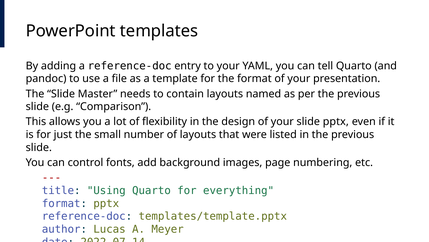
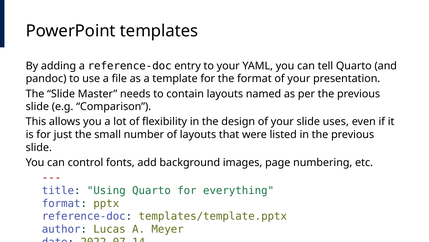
slide pptx: pptx -> uses
